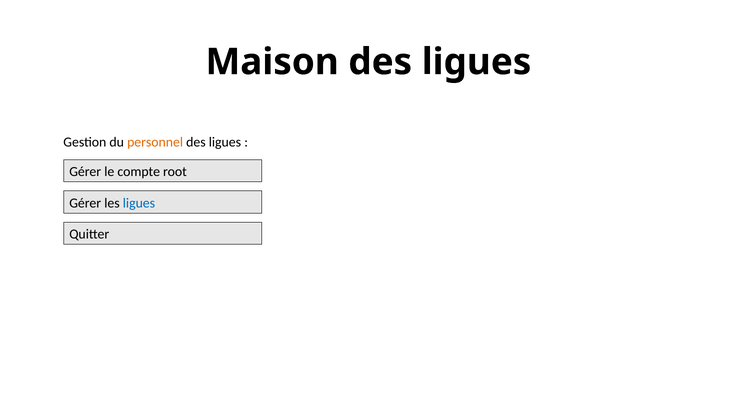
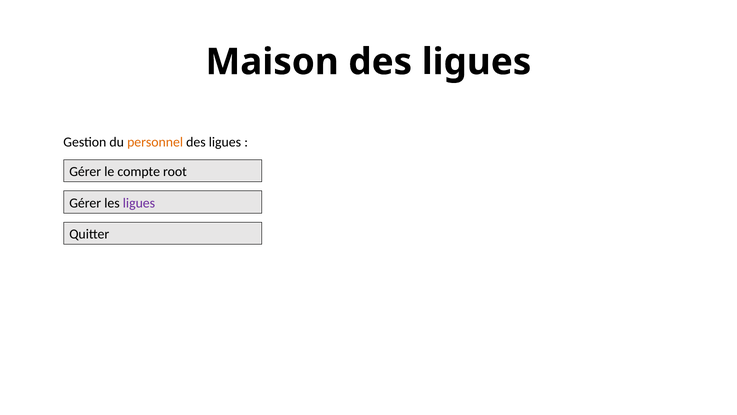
ligues at (139, 203) colour: blue -> purple
